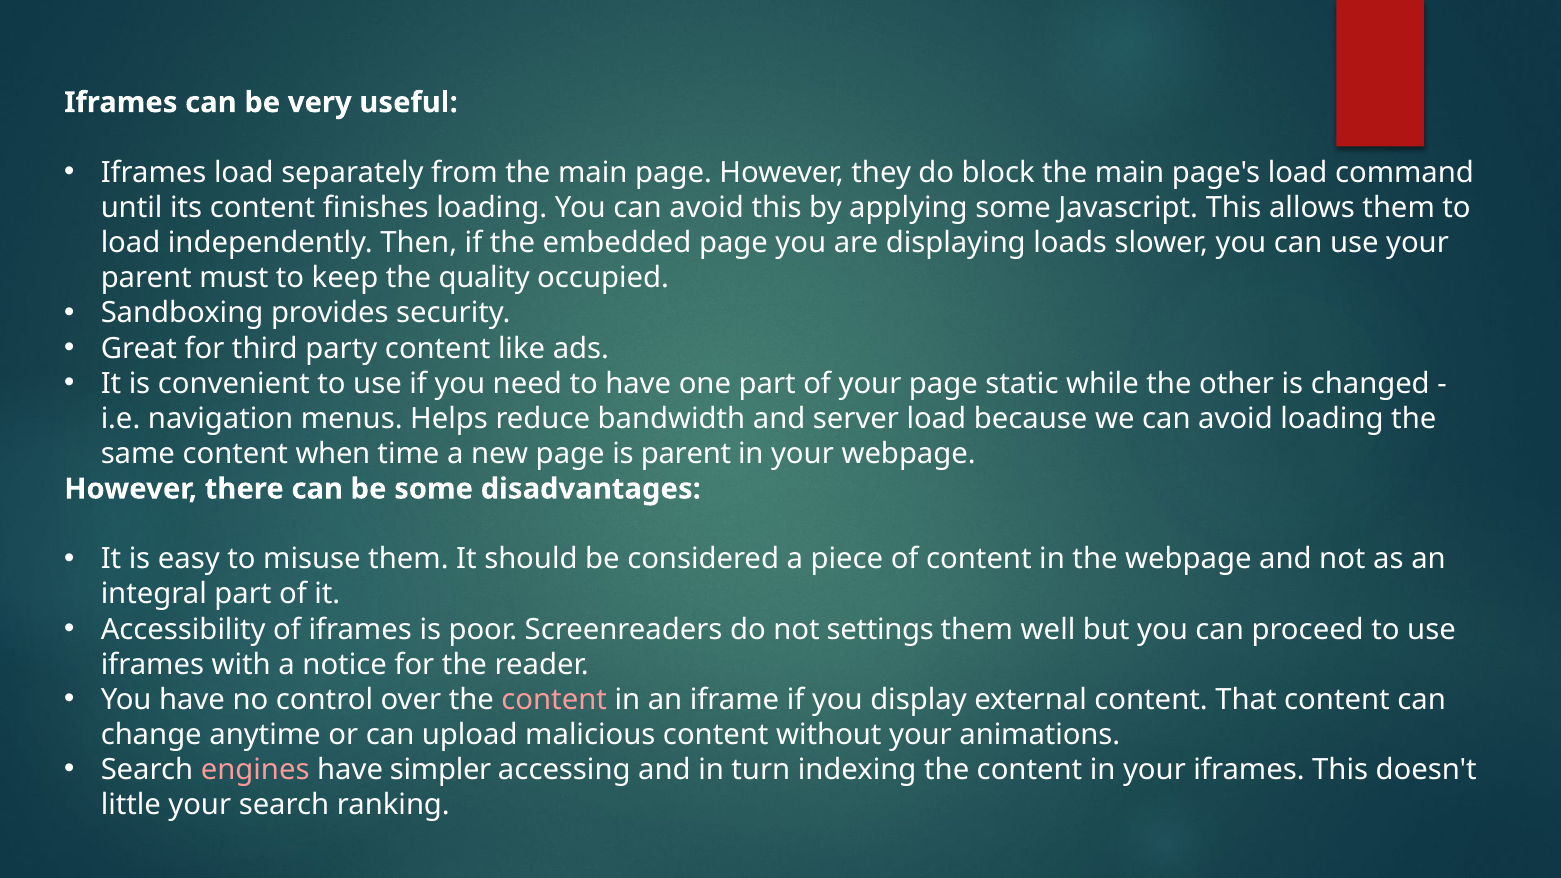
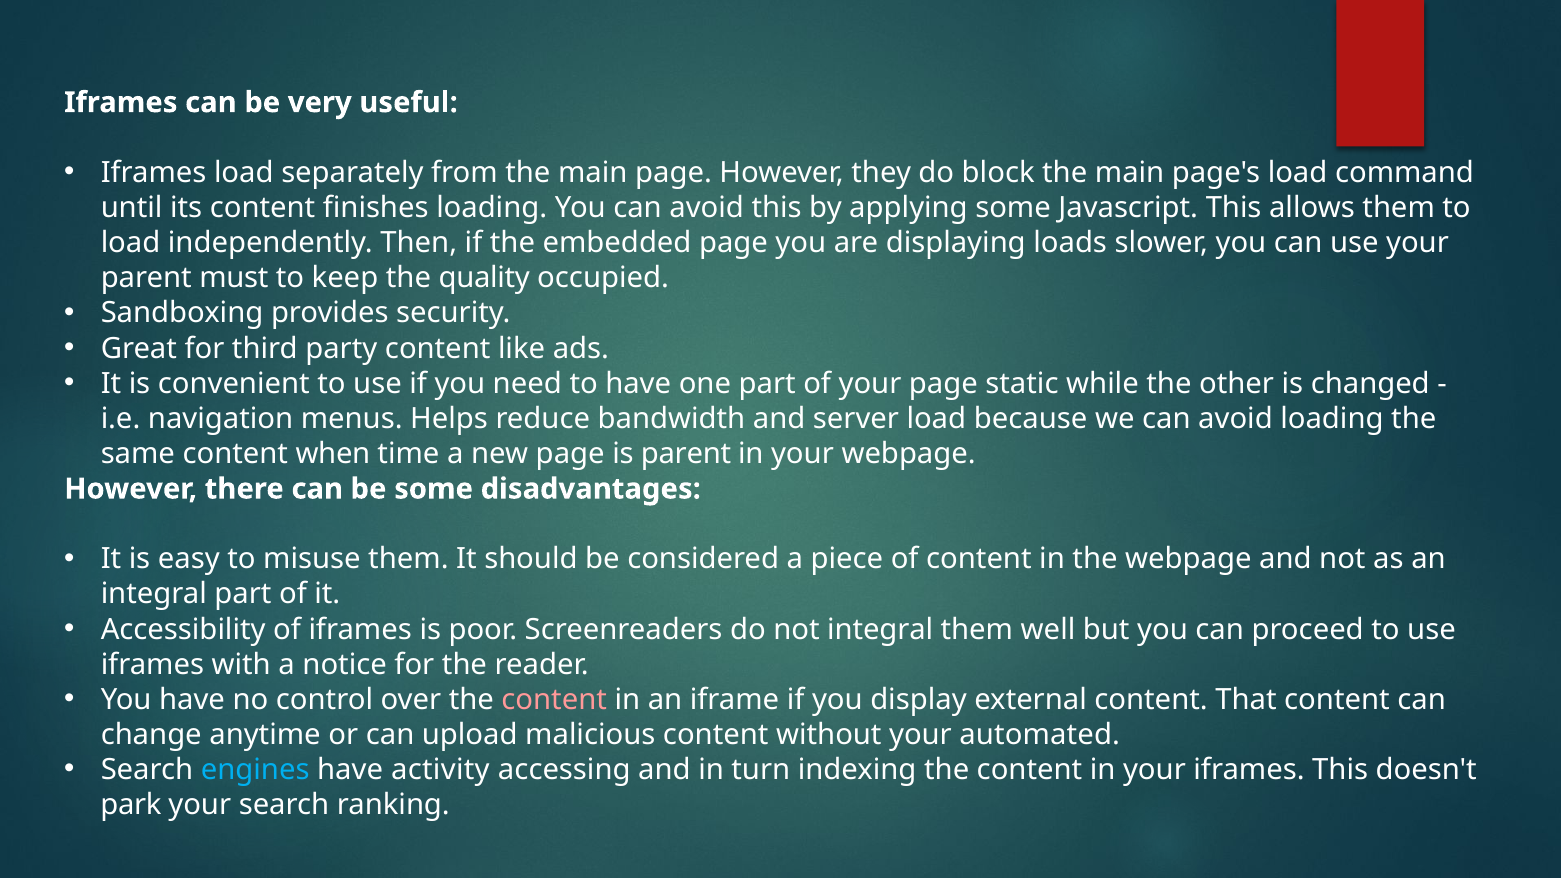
not settings: settings -> integral
animations: animations -> automated
engines colour: pink -> light blue
simpler: simpler -> activity
little: little -> park
